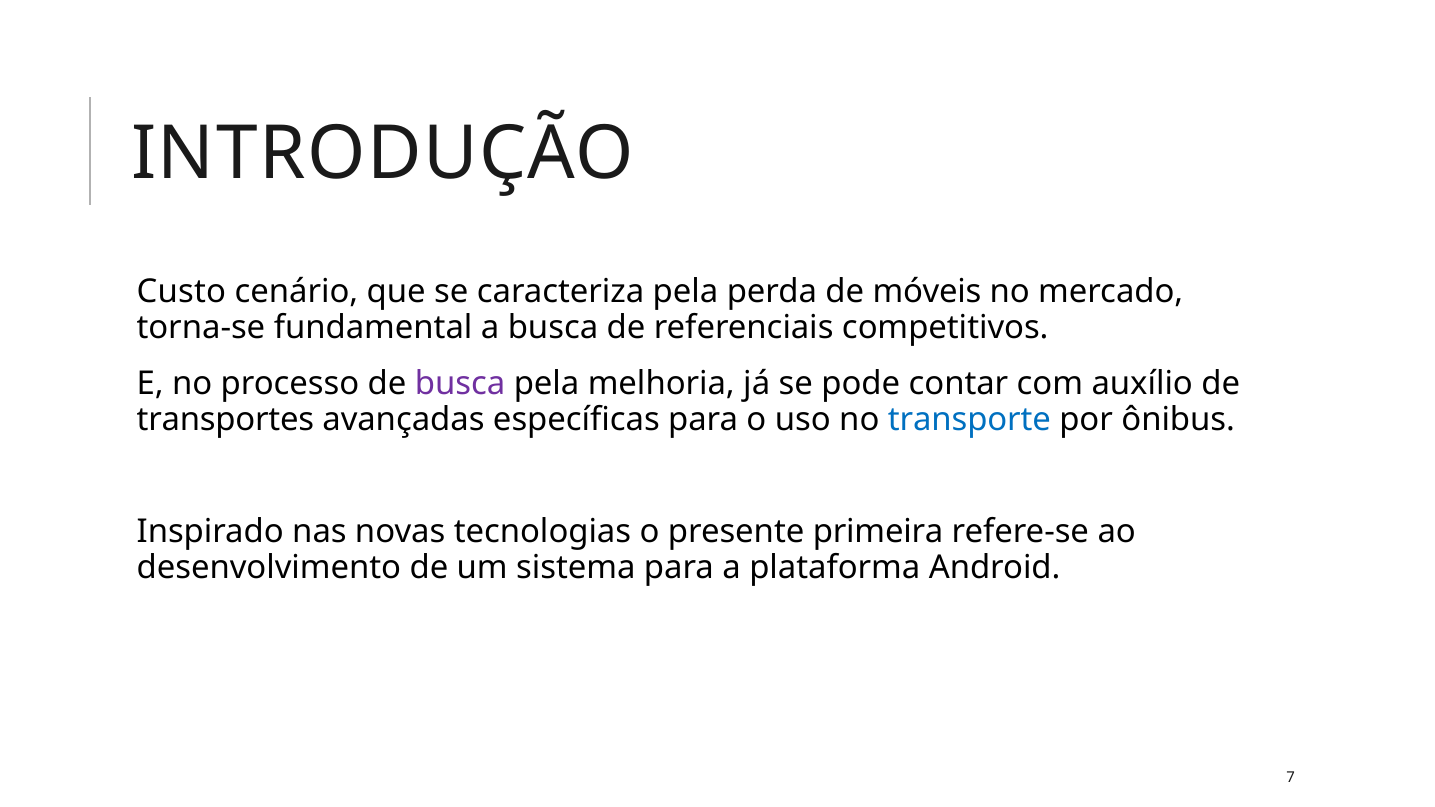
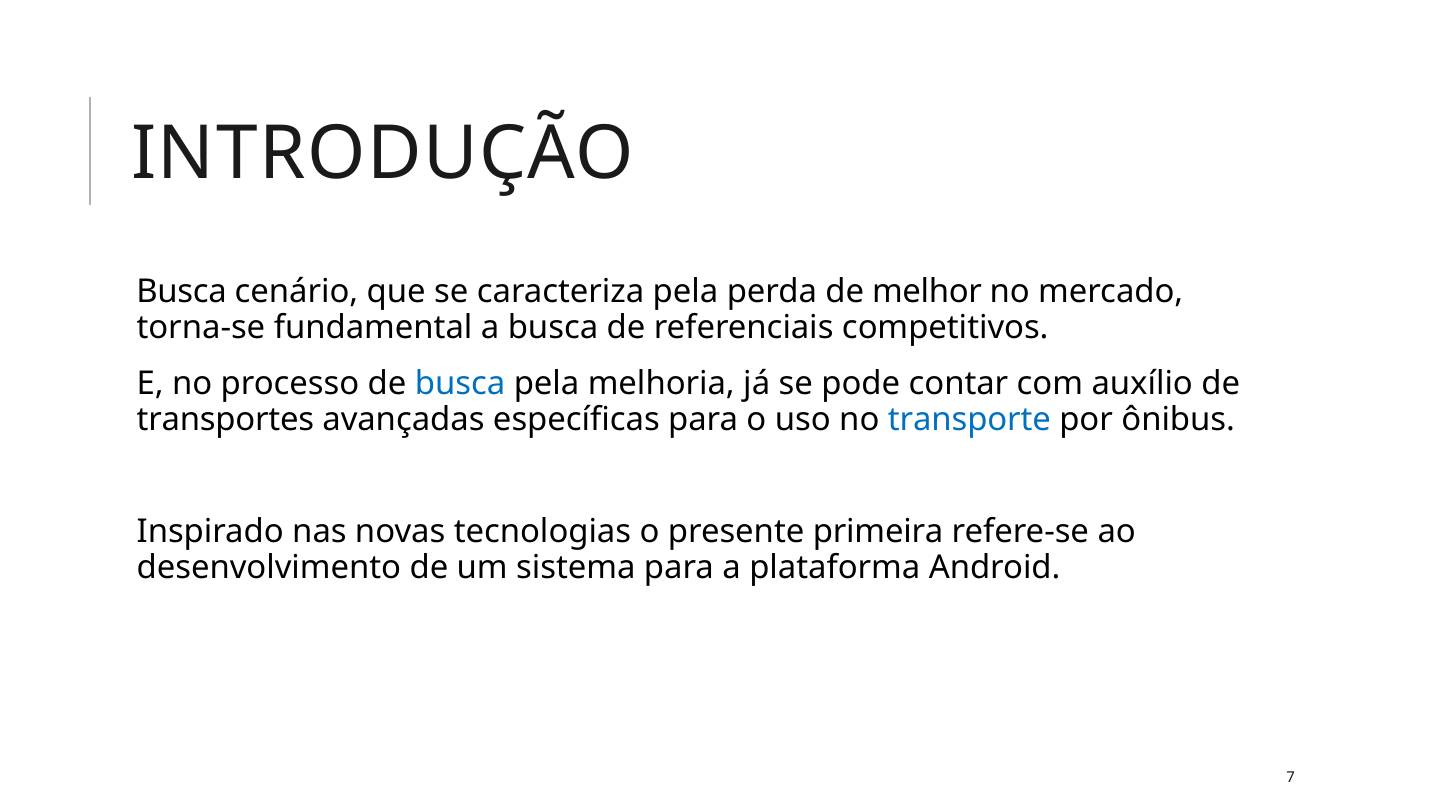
Custo at (181, 292): Custo -> Busca
móveis: móveis -> melhor
busca at (460, 384) colour: purple -> blue
